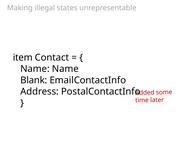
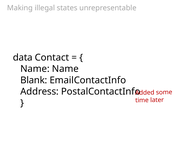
item: item -> data
